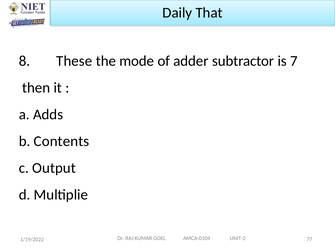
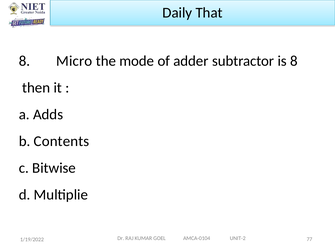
These: These -> Micro
is 7: 7 -> 8
Output: Output -> Bitwise
